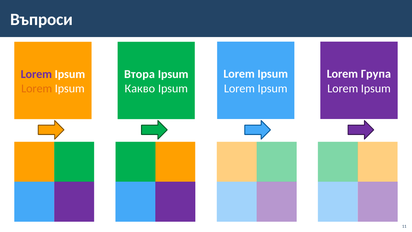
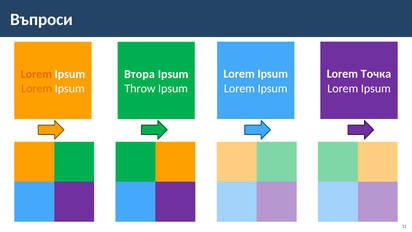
Група: Група -> Точка
Lorem at (36, 74) colour: purple -> orange
Какво: Какво -> Throw
